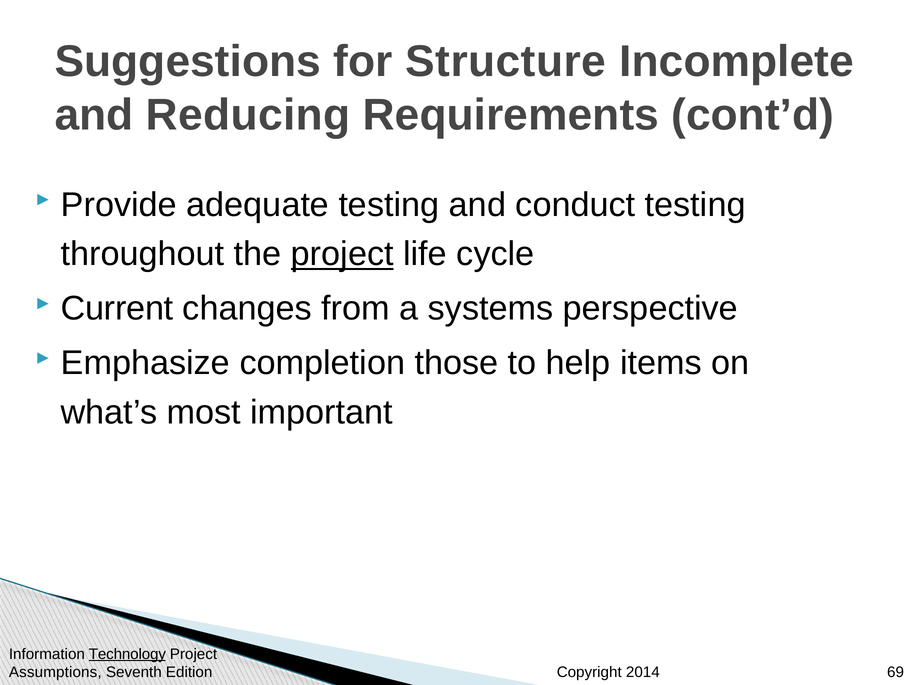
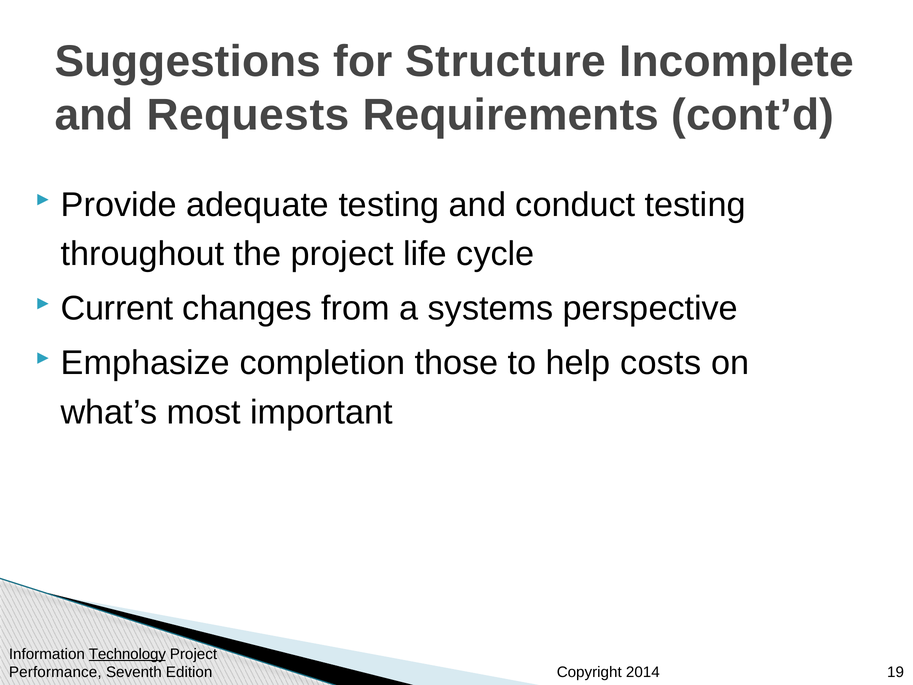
Reducing: Reducing -> Requests
project at (342, 254) underline: present -> none
items: items -> costs
Assumptions: Assumptions -> Performance
69: 69 -> 19
